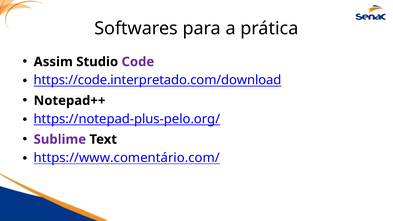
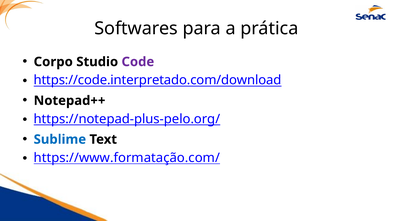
Assim: Assim -> Corpo
Sublime colour: purple -> blue
https://www.comentário.com/: https://www.comentário.com/ -> https://www.formatação.com/
